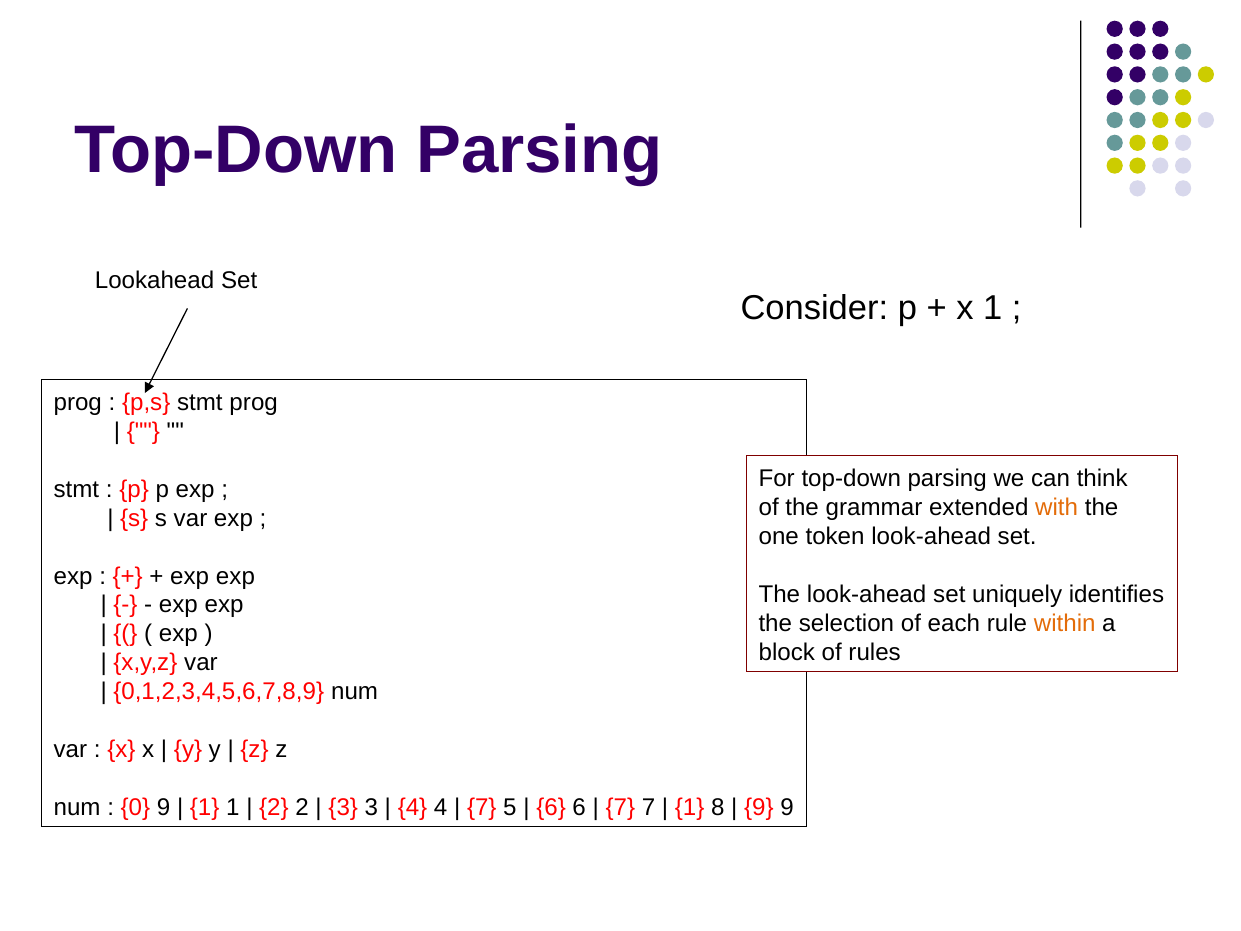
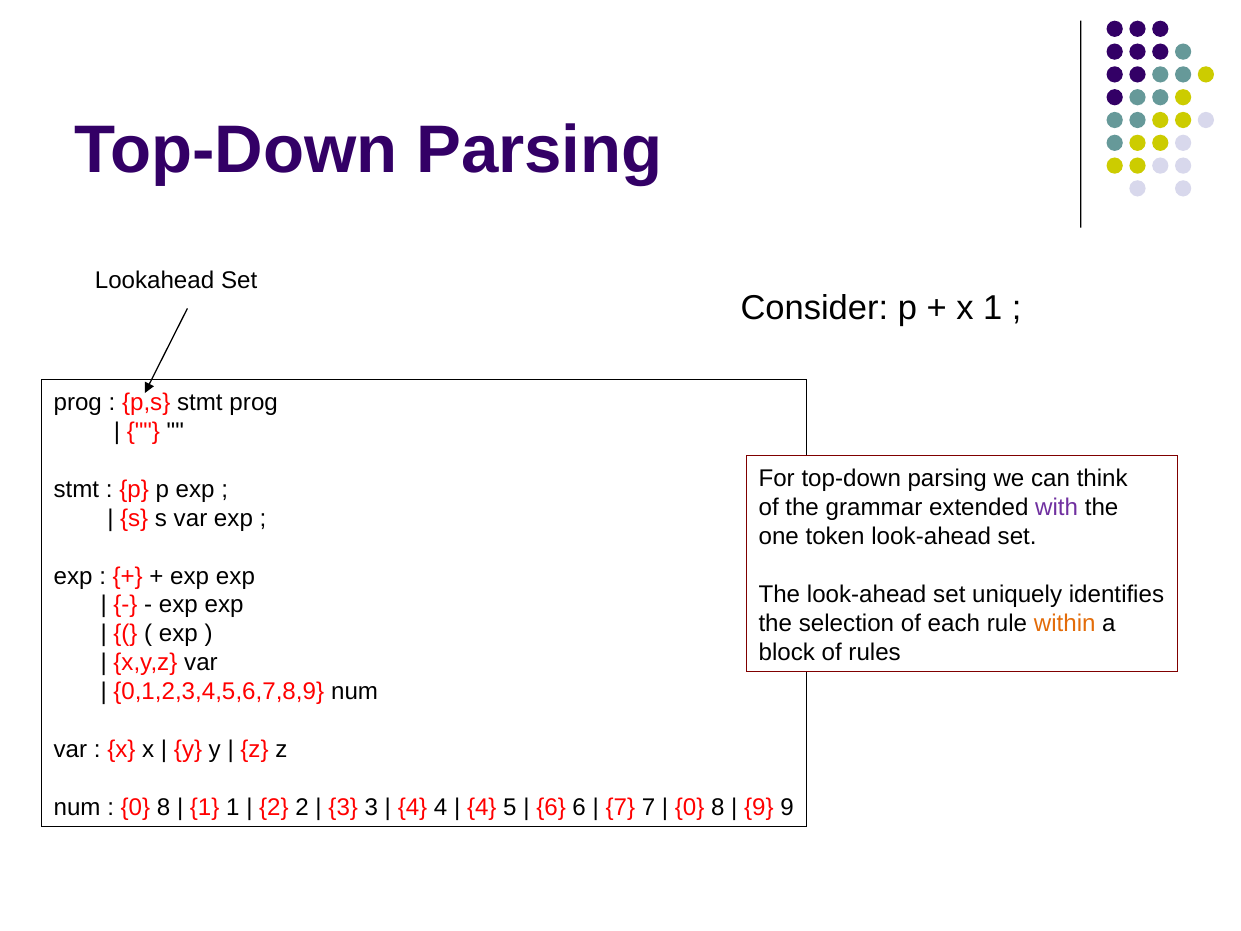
with colour: orange -> purple
9 at (163, 808): 9 -> 8
7 at (482, 808): 7 -> 4
1 at (690, 808): 1 -> 0
